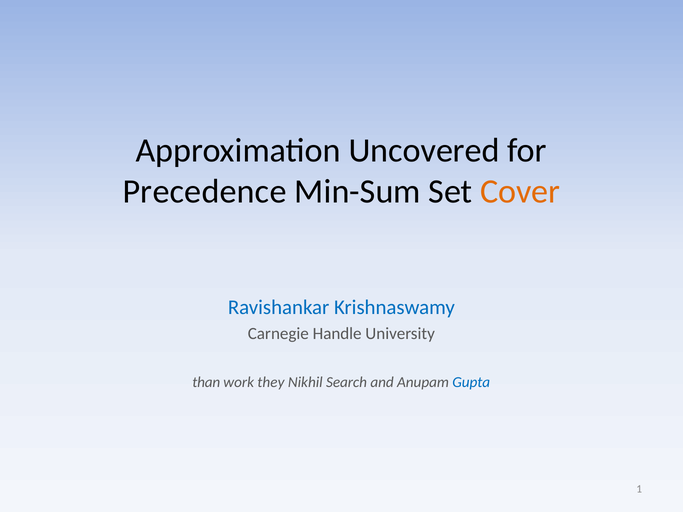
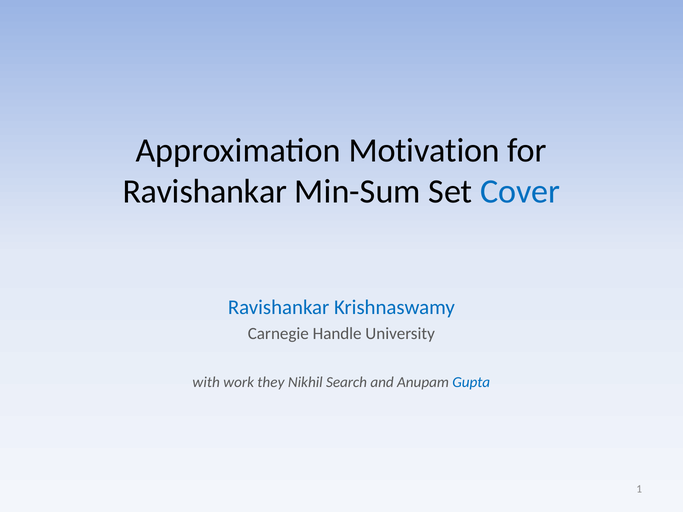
Uncovered: Uncovered -> Motivation
Precedence at (205, 192): Precedence -> Ravishankar
Cover colour: orange -> blue
than: than -> with
